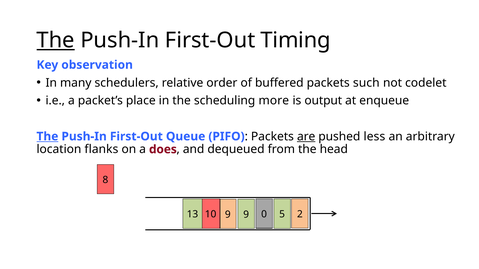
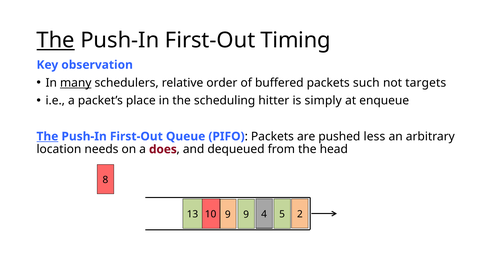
many underline: none -> present
codelet: codelet -> targets
more: more -> hitter
output: output -> simply
are underline: present -> none
flanks: flanks -> needs
0: 0 -> 4
